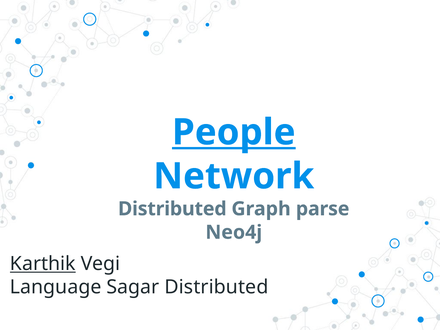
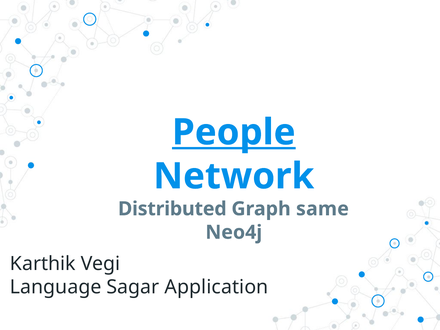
parse: parse -> same
Karthik underline: present -> none
Sagar Distributed: Distributed -> Application
